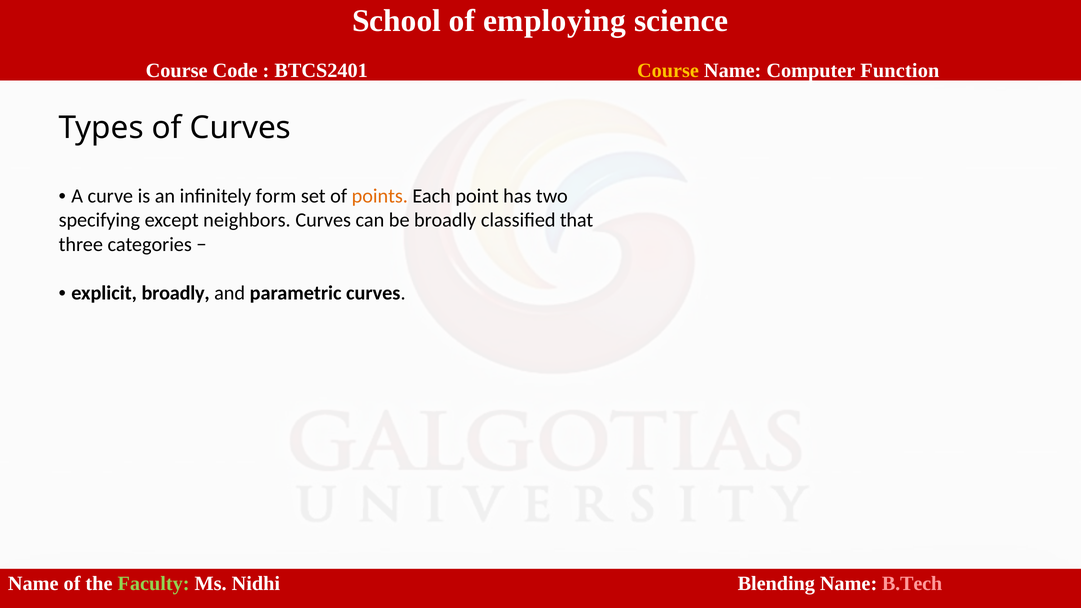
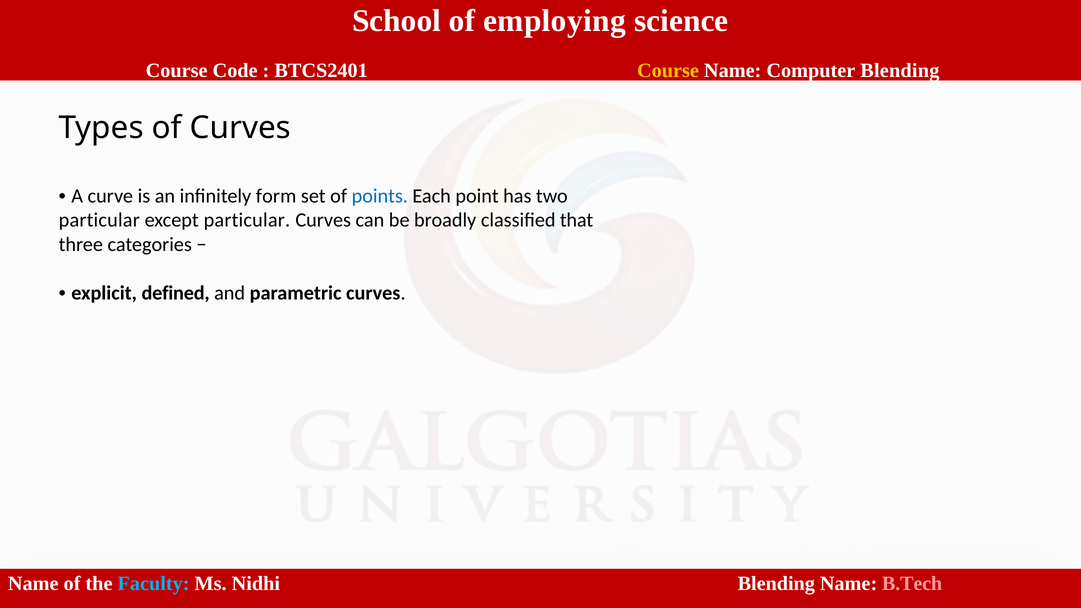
Computer Function: Function -> Blending
points colour: orange -> blue
specifying at (99, 220): specifying -> particular
except neighbors: neighbors -> particular
explicit broadly: broadly -> defined
Faculty colour: light green -> light blue
